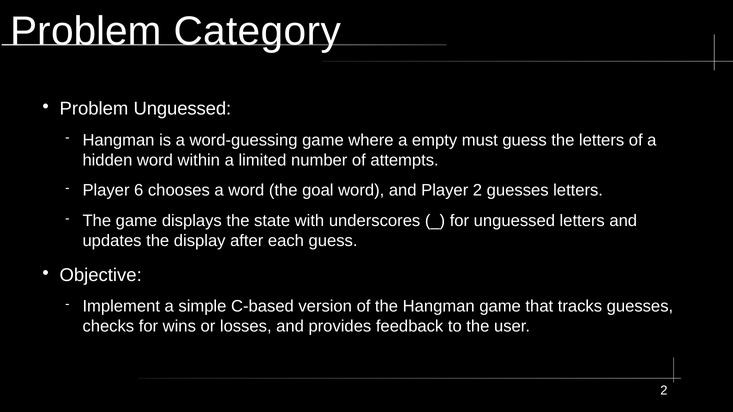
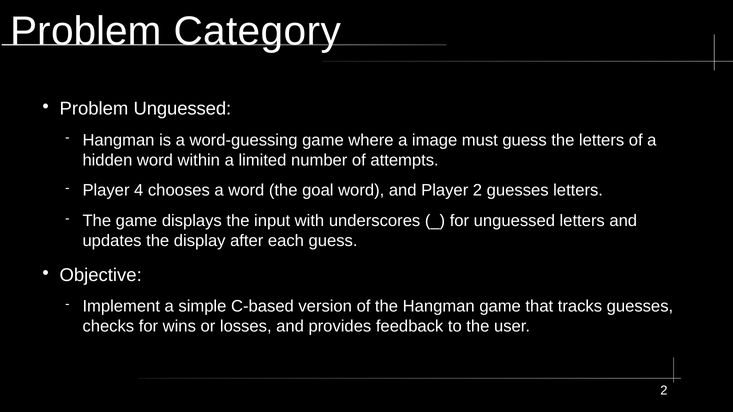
empty: empty -> image
6: 6 -> 4
state: state -> input
